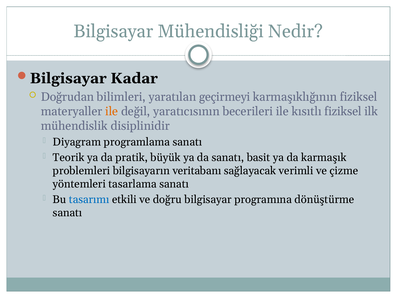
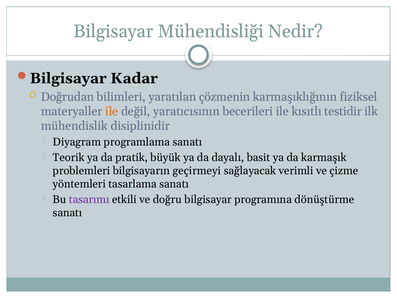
geçirmeyi: geçirmeyi -> çözmenin
kısıtlı fiziksel: fiziksel -> testidir
da sanatı: sanatı -> dayalı
veritabanı: veritabanı -> geçirmeyi
tasarımı colour: blue -> purple
